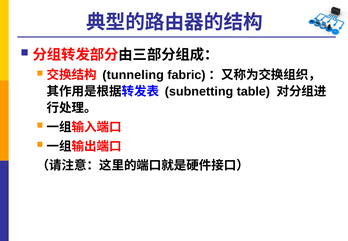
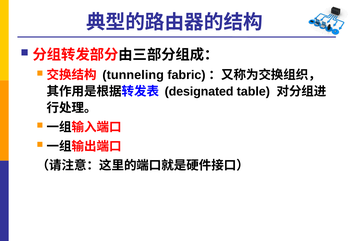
subnetting: subnetting -> designated
